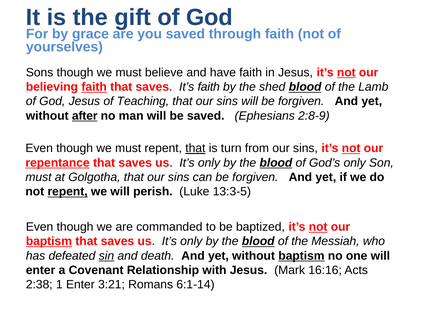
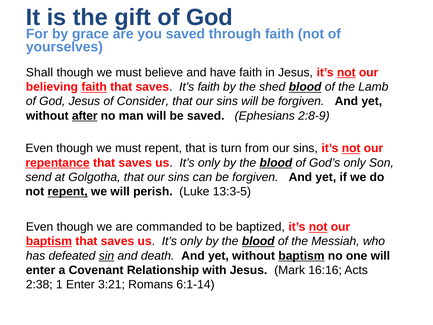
Sons: Sons -> Shall
Teaching: Teaching -> Consider
that at (195, 148) underline: present -> none
must at (39, 177): must -> send
